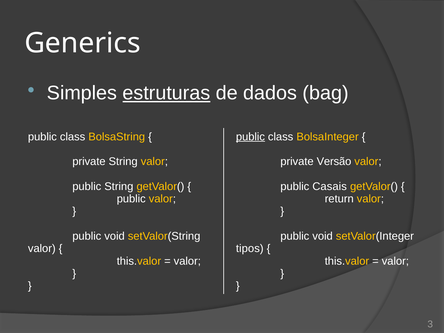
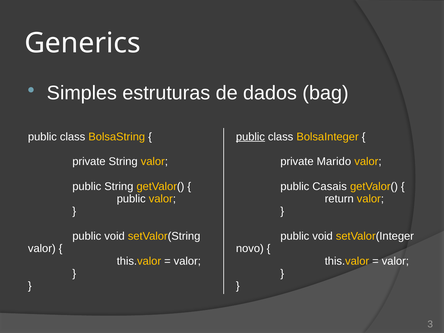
estruturas underline: present -> none
Versão: Versão -> Marido
tipos: tipos -> novo
